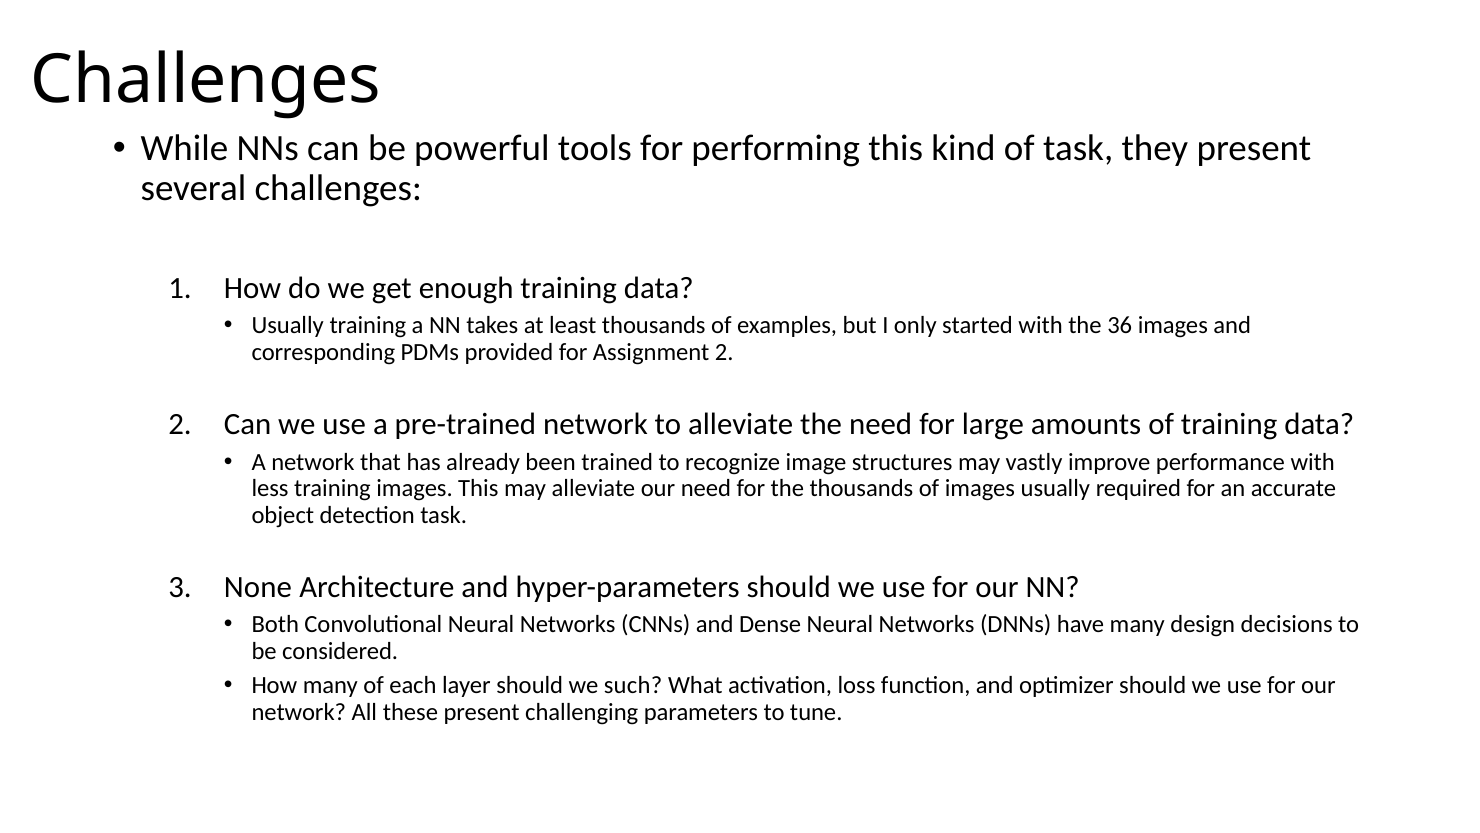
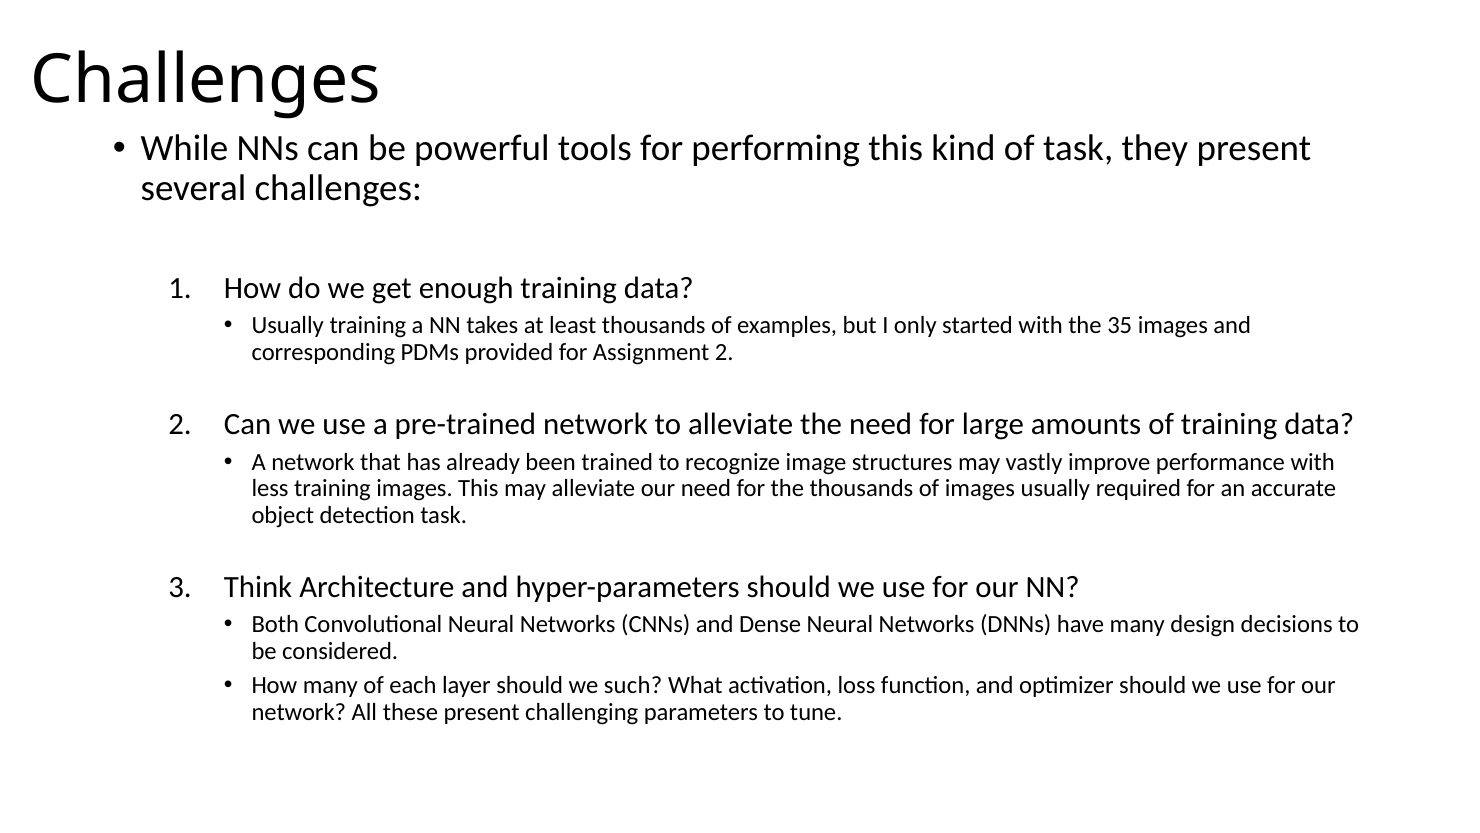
36: 36 -> 35
None: None -> Think
